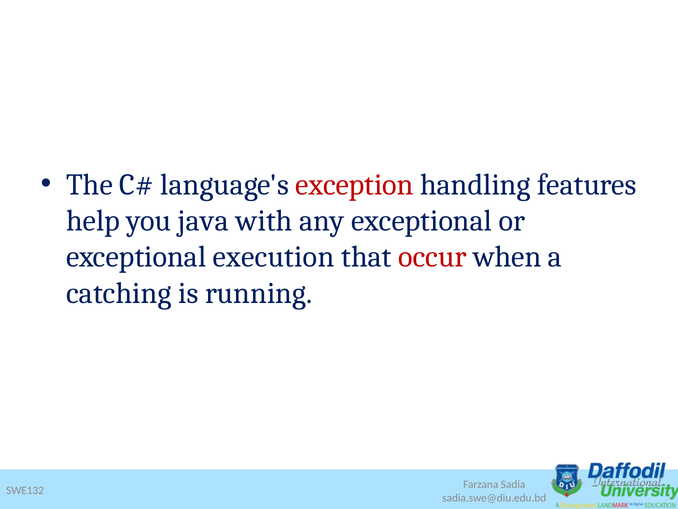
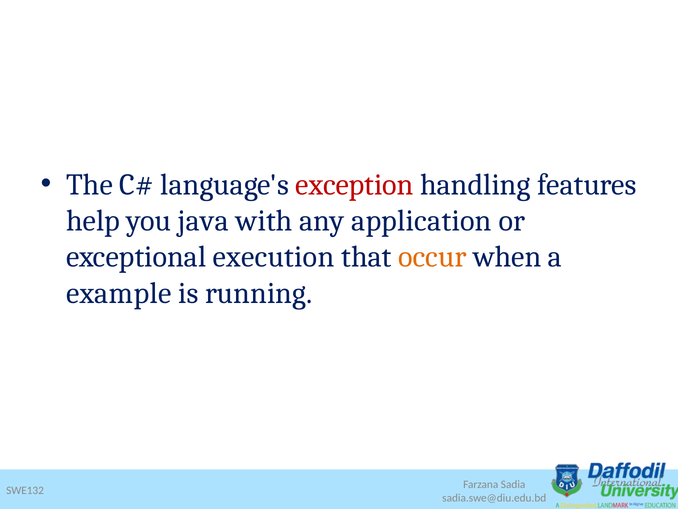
any exceptional: exceptional -> application
occur colour: red -> orange
catching: catching -> example
